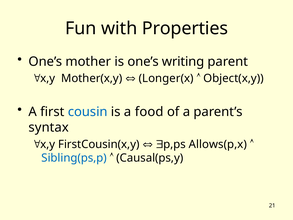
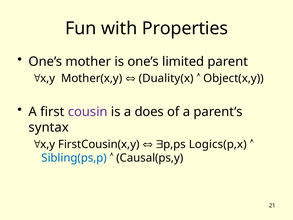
writing: writing -> limited
Longer(x: Longer(x -> Duality(x
cousin colour: blue -> purple
food: food -> does
Allows(p,x: Allows(p,x -> Logics(p,x
